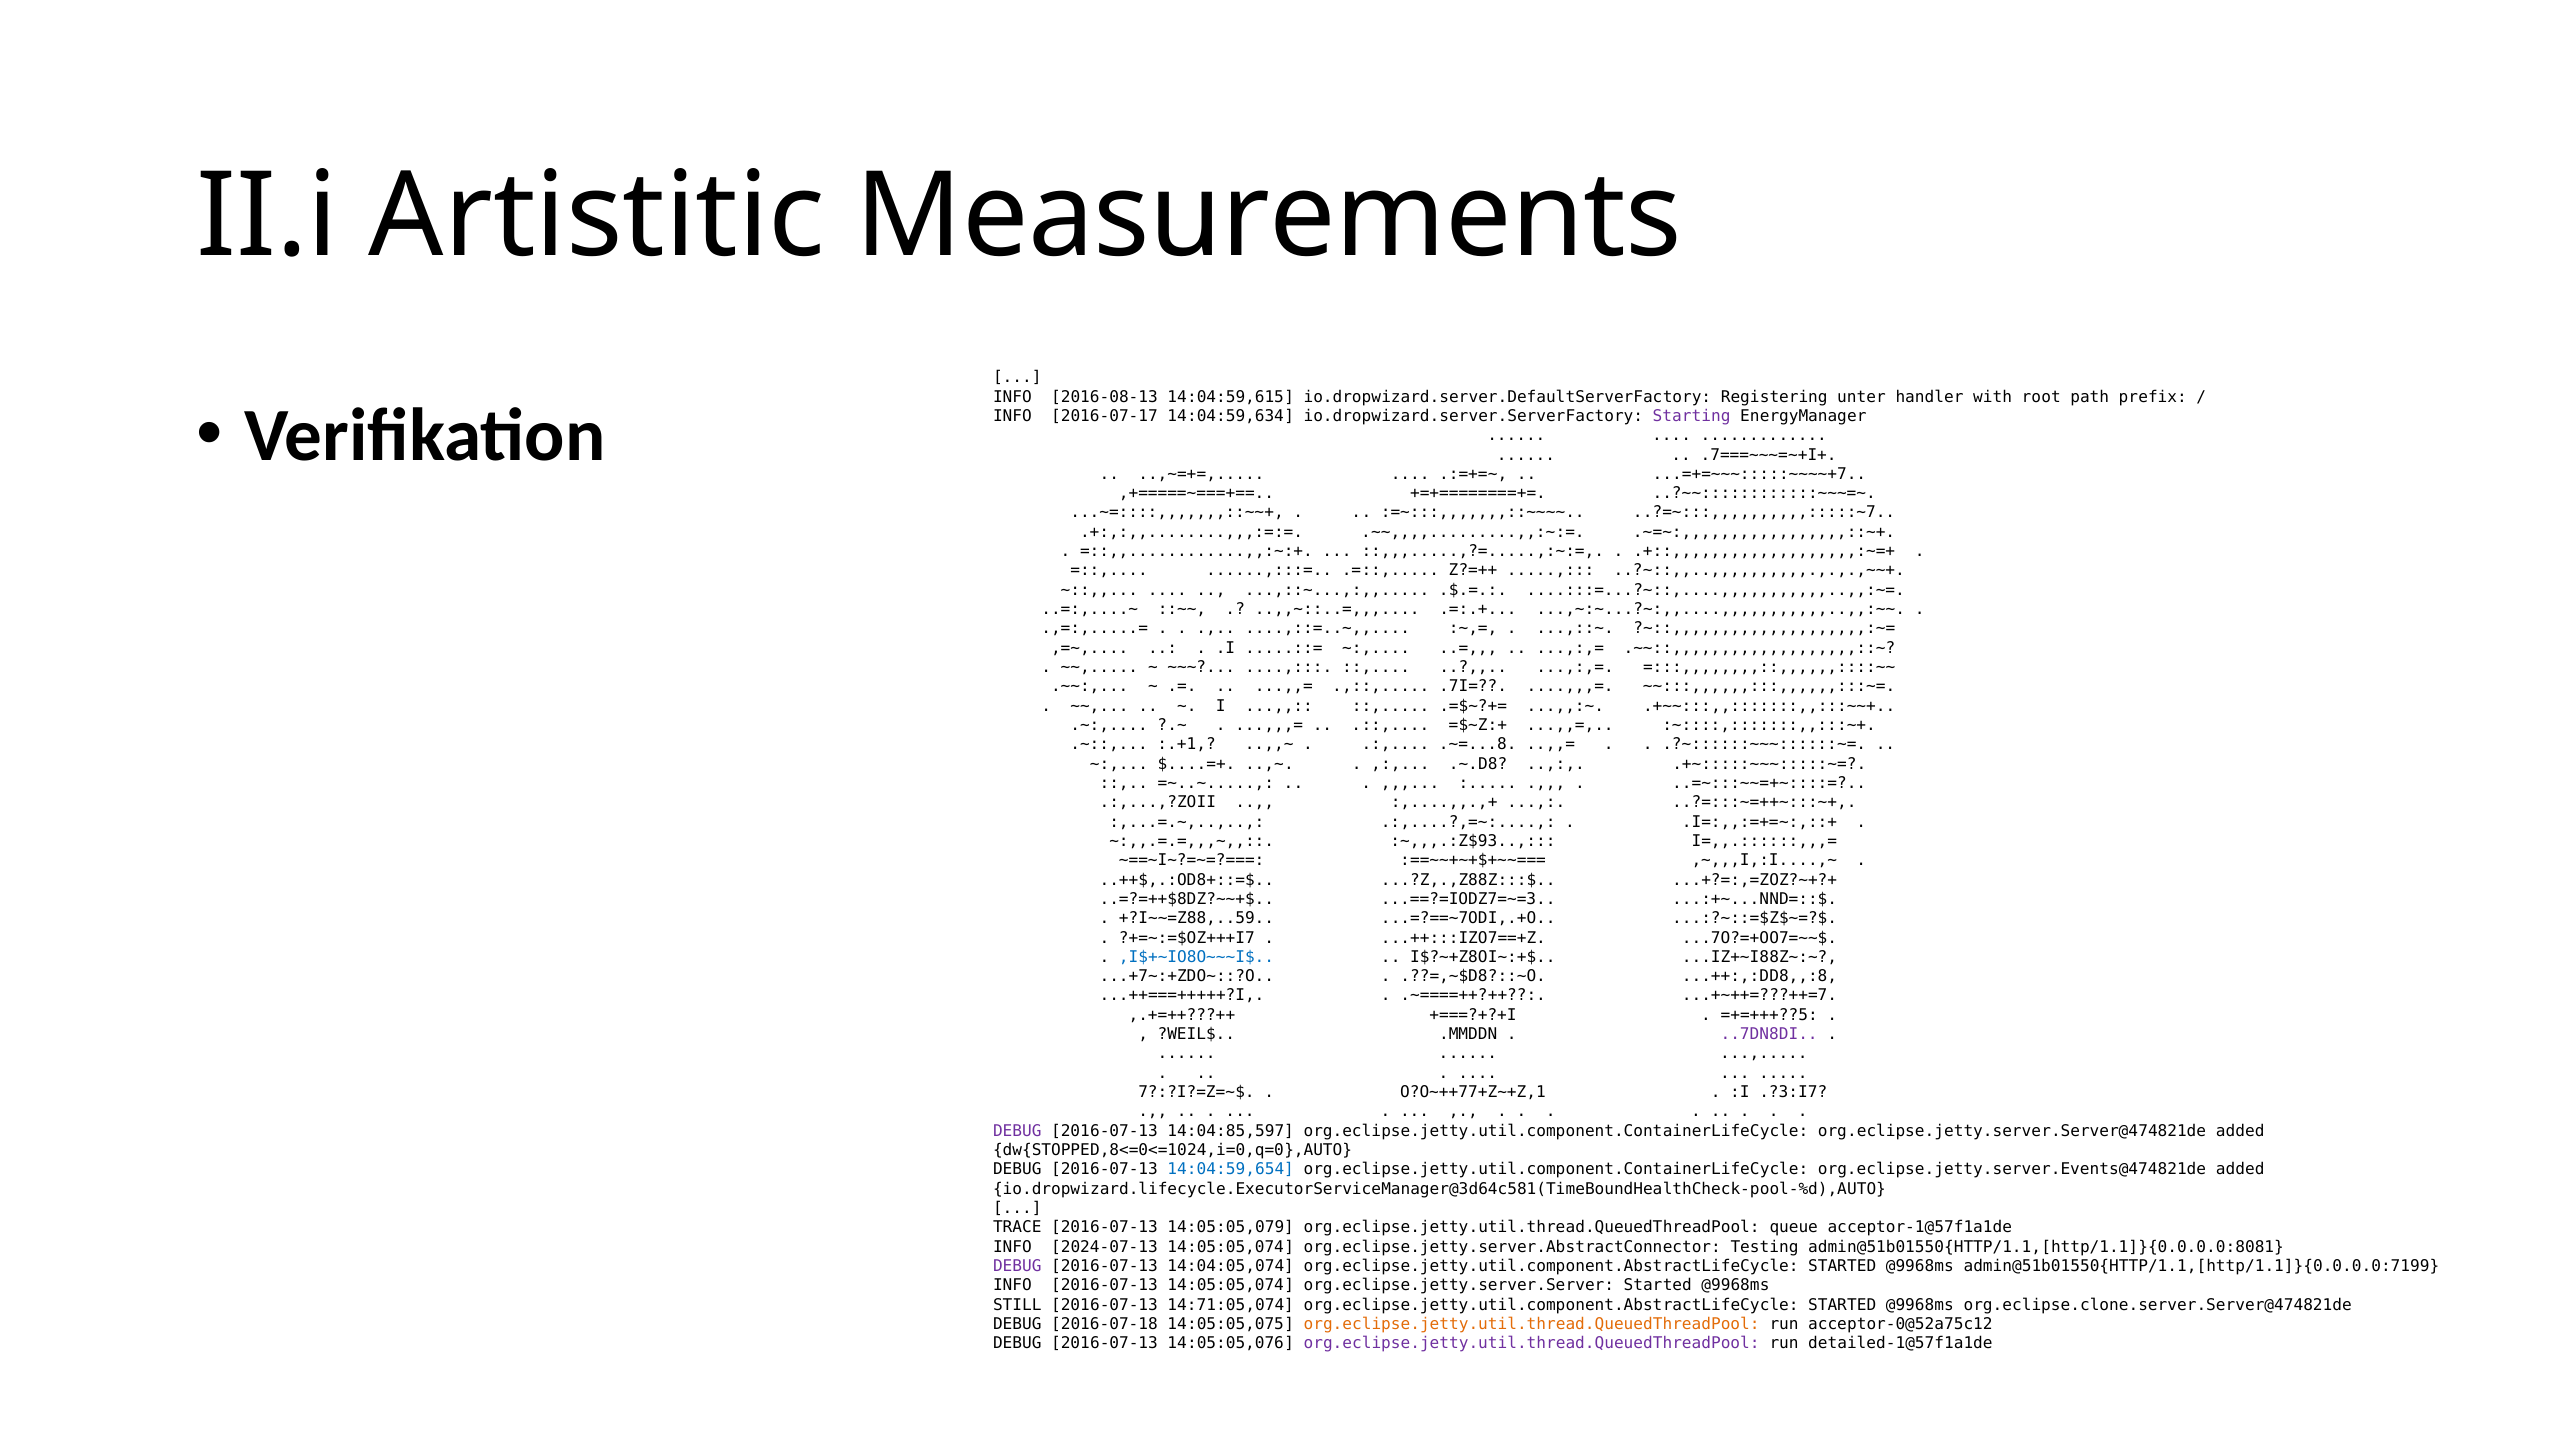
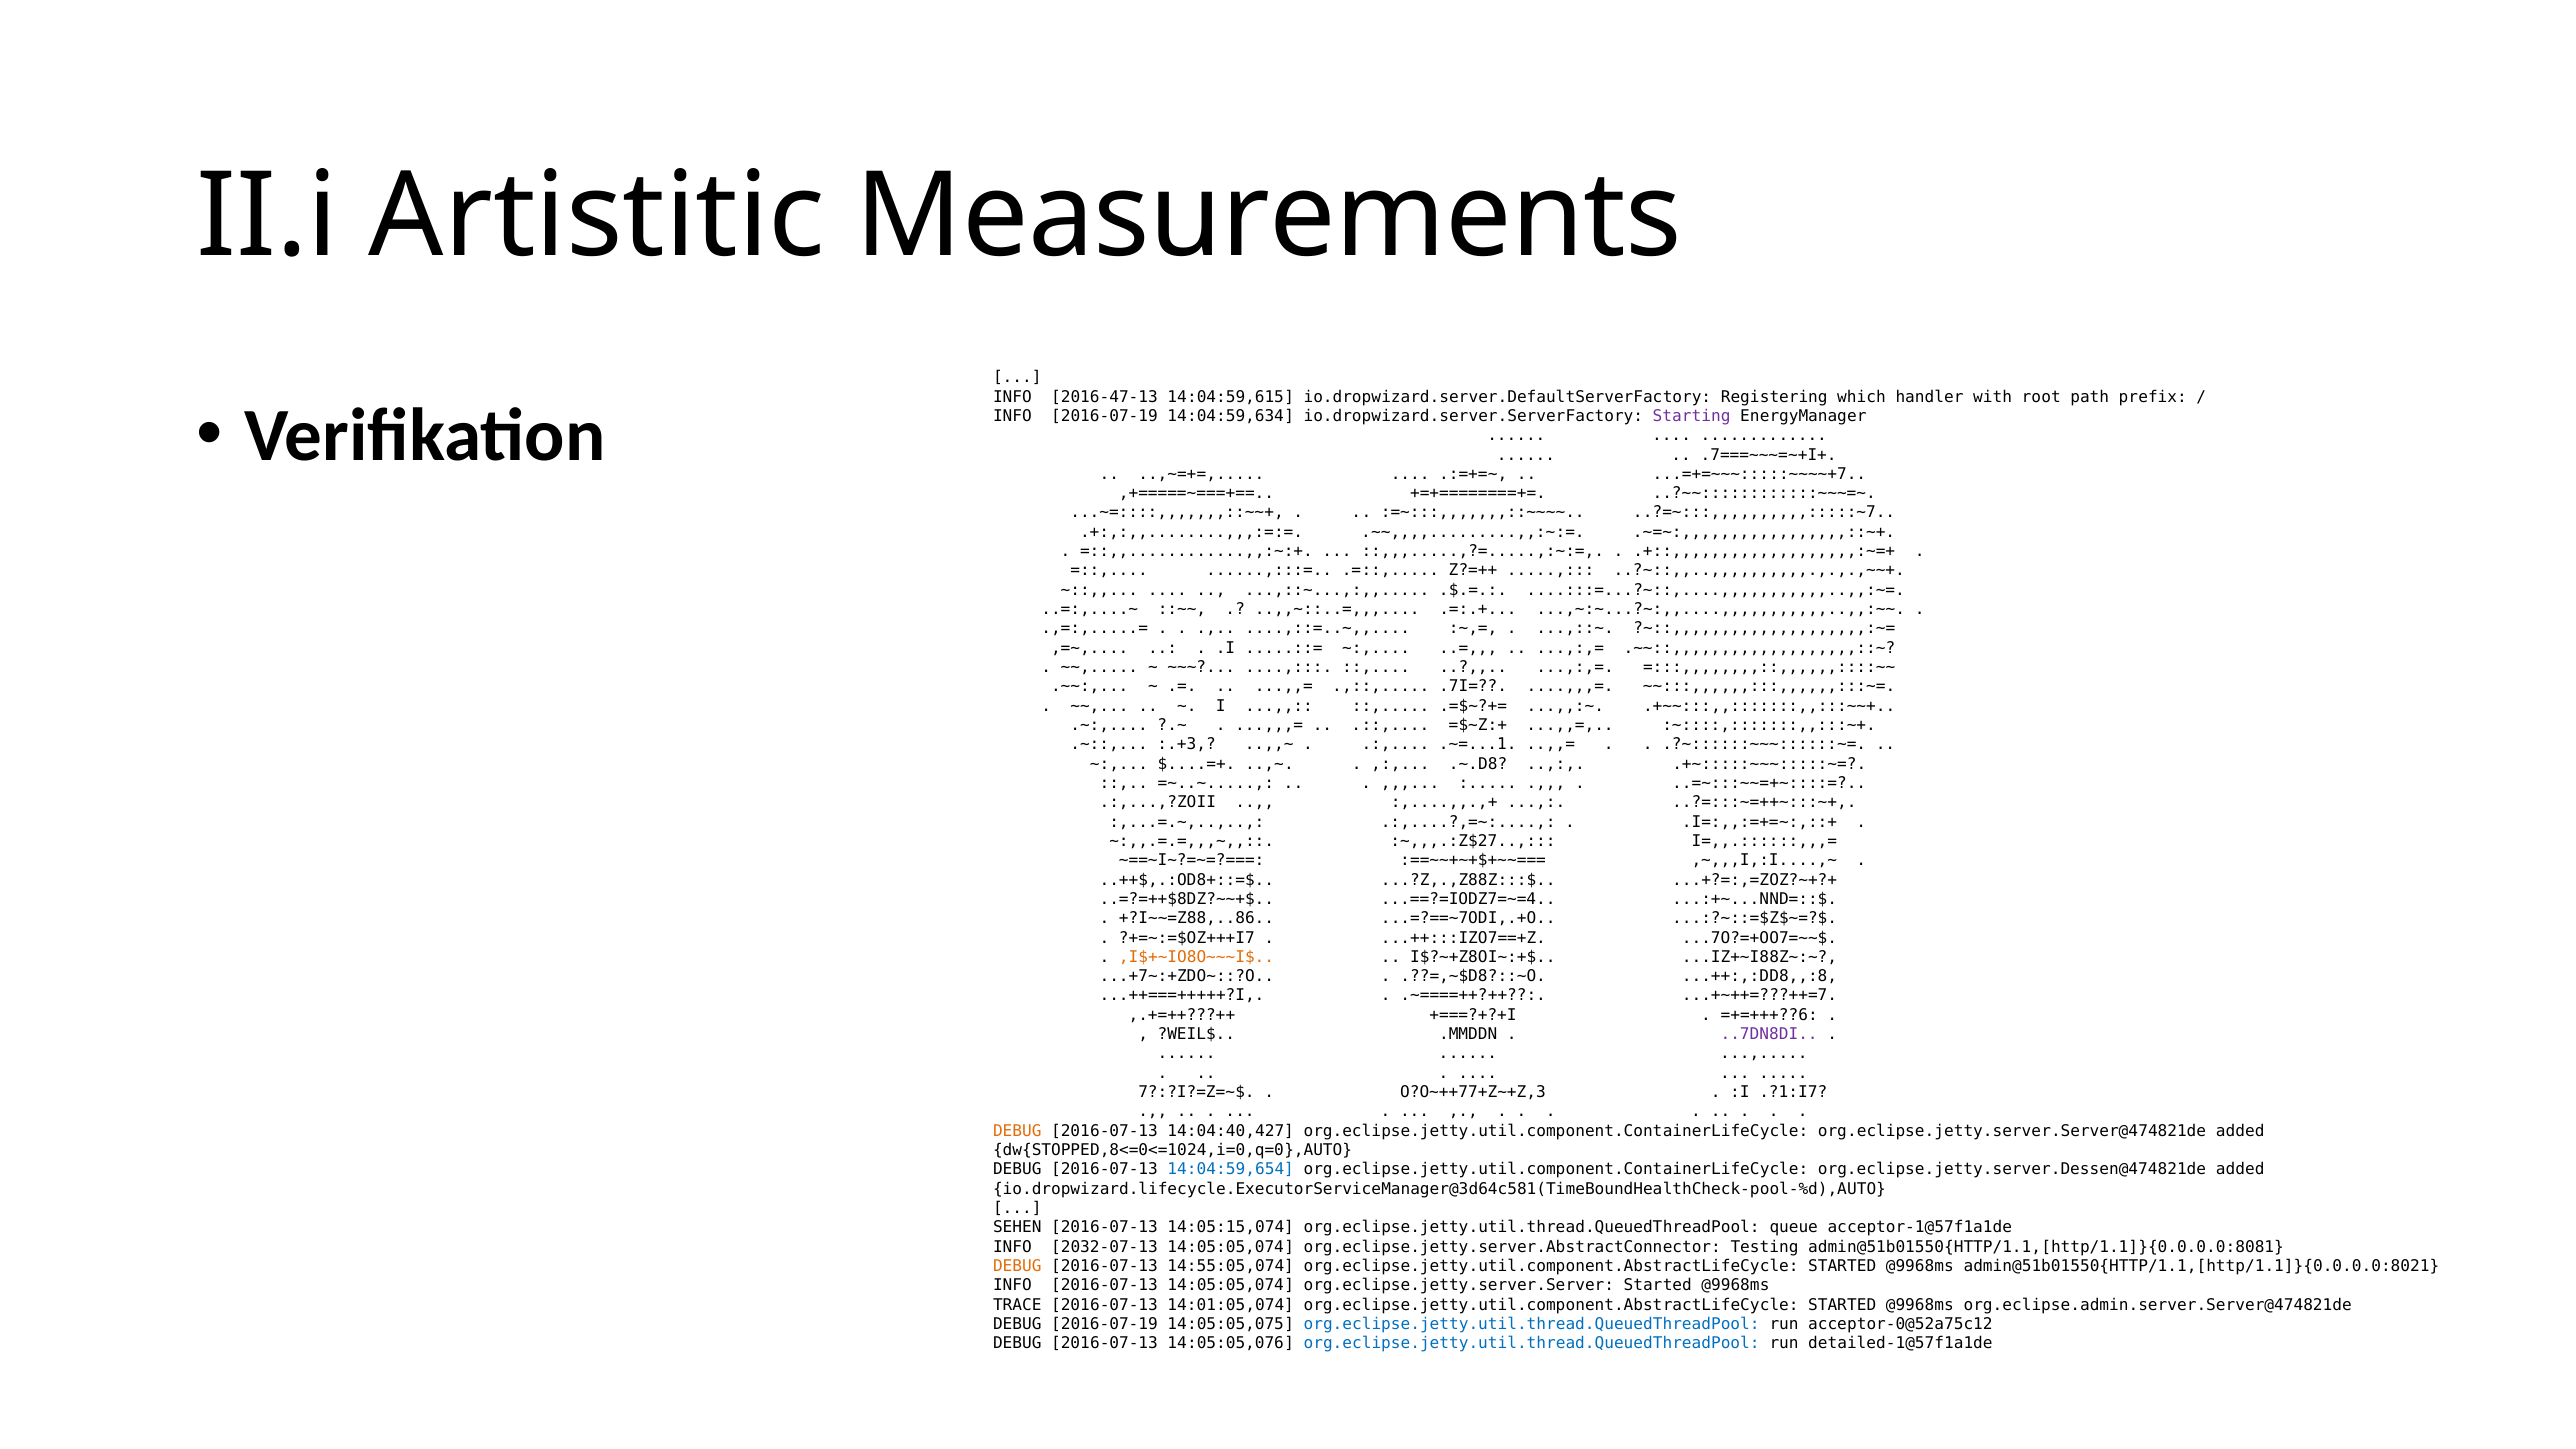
2016-08-13: 2016-08-13 -> 2016-47-13
unter: unter -> which
INFO 2016-07-17: 2016-07-17 -> 2016-07-19
:.+1: :.+1 -> :.+3
.~=...8: .~=...8 -> .~=...1
:~,,,.:Z$93: :~,,,.:Z$93 -> :~,,,.:Z$27
...==?=IODZ7=~=3: ...==?=IODZ7=~=3 -> ...==?=IODZ7=~=4
+?I~~=Z88,..59: +?I~~=Z88,..59 -> +?I~~=Z88,..86
,I$+~IO8O~~~I$ colour: blue -> orange
=+=+++??5: =+=+++??5 -> =+=+++??6
O?O~++77+Z~+Z,1: O?O~++77+Z~+Z,1 -> O?O~++77+Z~+Z,3
.?3:I7: .?3:I7 -> .?1:I7
DEBUG at (1017, 1131) colour: purple -> orange
14:04:85,597: 14:04:85,597 -> 14:04:40,427
org.eclipse.jetty.server.Events@474821de: org.eclipse.jetty.server.Events@474821de -> org.eclipse.jetty.server.Dessen@474821de
TRACE: TRACE -> SEHEN
14:05:05,079: 14:05:05,079 -> 14:05:15,074
2024-07-13: 2024-07-13 -> 2032-07-13
DEBUG at (1017, 1266) colour: purple -> orange
14:04:05,074: 14:04:05,074 -> 14:55:05,074
admin@51b01550{HTTP/1.1,[http/1.1]}{0.0.0.0:7199: admin@51b01550{HTTP/1.1,[http/1.1]}{0.0.0.0:7199 -> admin@51b01550{HTTP/1.1,[http/1.1]}{0.0.0.0:8021
STILL: STILL -> TRACE
14:71:05,074: 14:71:05,074 -> 14:01:05,074
org.eclipse.clone.server.Server@474821de: org.eclipse.clone.server.Server@474821de -> org.eclipse.admin.server.Server@474821de
DEBUG 2016-07-18: 2016-07-18 -> 2016-07-19
org.eclipse.jetty.util.thread.QueuedThreadPool at (1532, 1324) colour: orange -> blue
org.eclipse.jetty.util.thread.QueuedThreadPool at (1532, 1343) colour: purple -> blue
